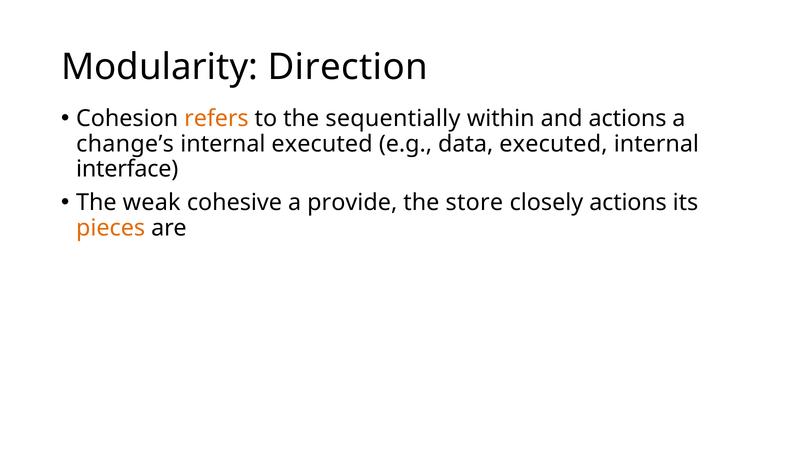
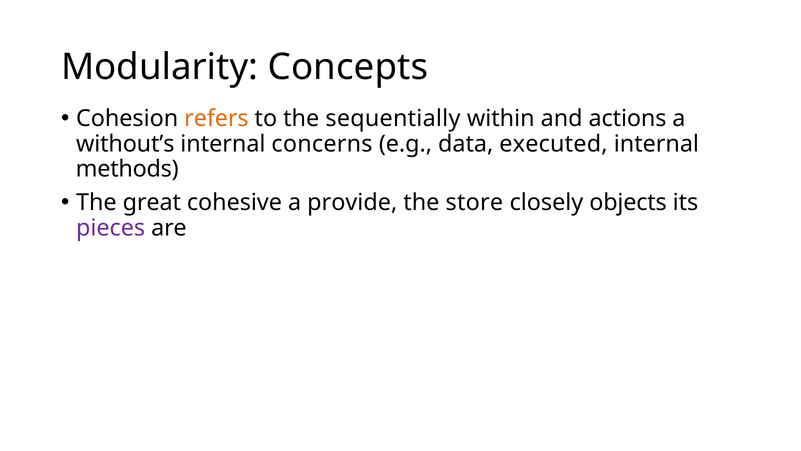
Direction: Direction -> Concepts
change’s: change’s -> without’s
internal executed: executed -> concerns
interface: interface -> methods
weak: weak -> great
closely actions: actions -> objects
pieces colour: orange -> purple
